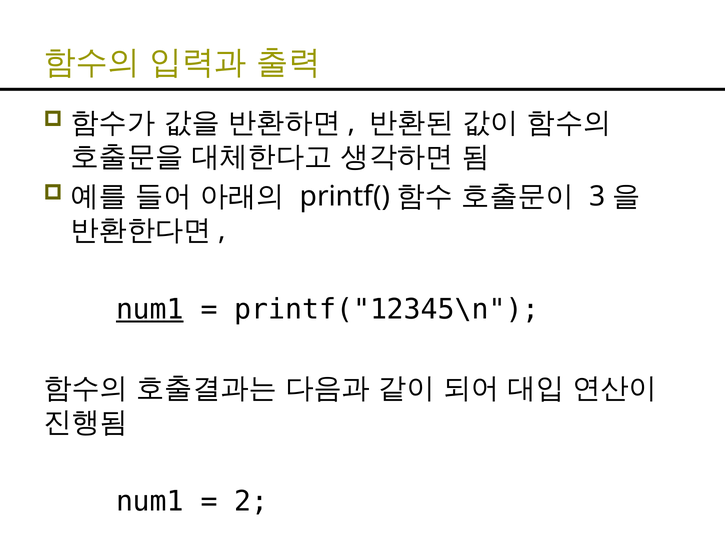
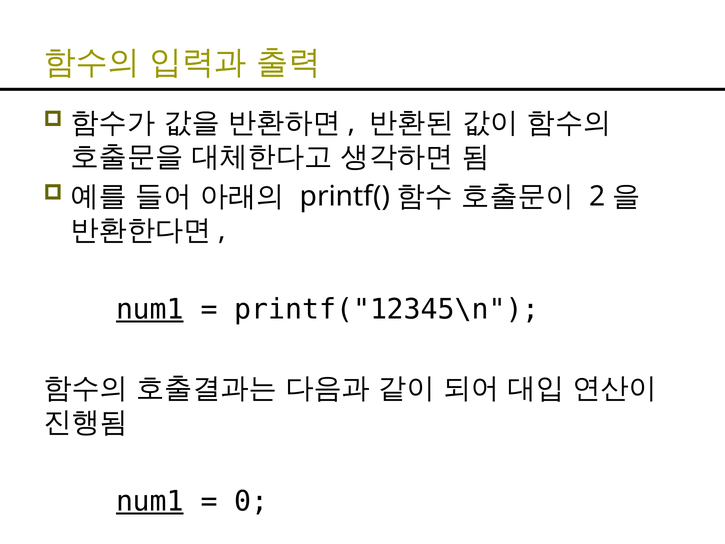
3: 3 -> 2
num1 at (150, 501) underline: none -> present
2: 2 -> 0
